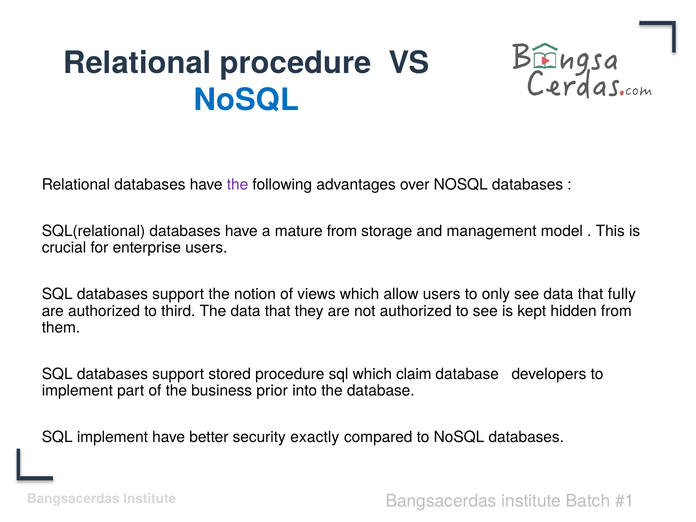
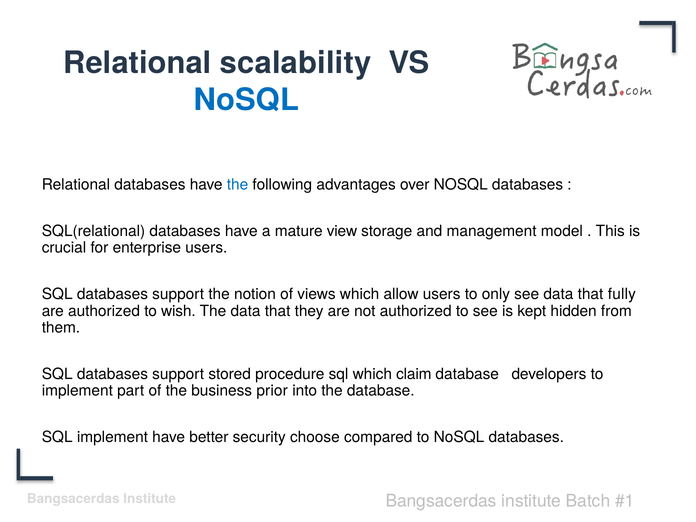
Relational procedure: procedure -> scalability
the at (238, 185) colour: purple -> blue
mature from: from -> view
third: third -> wish
exactly: exactly -> choose
